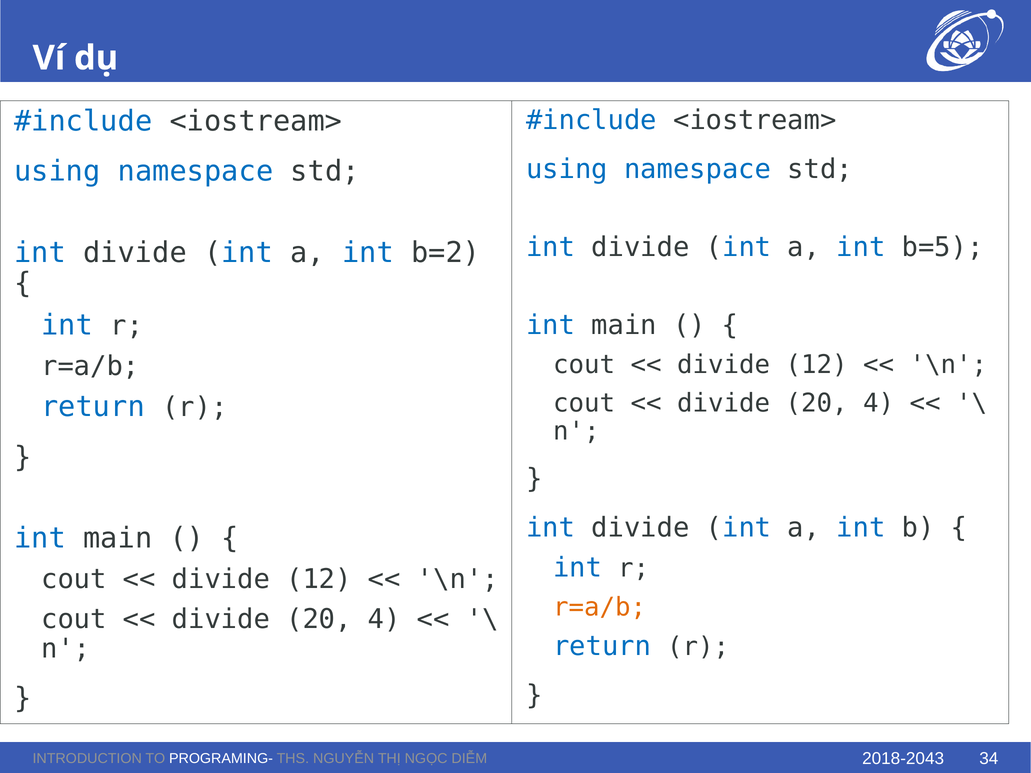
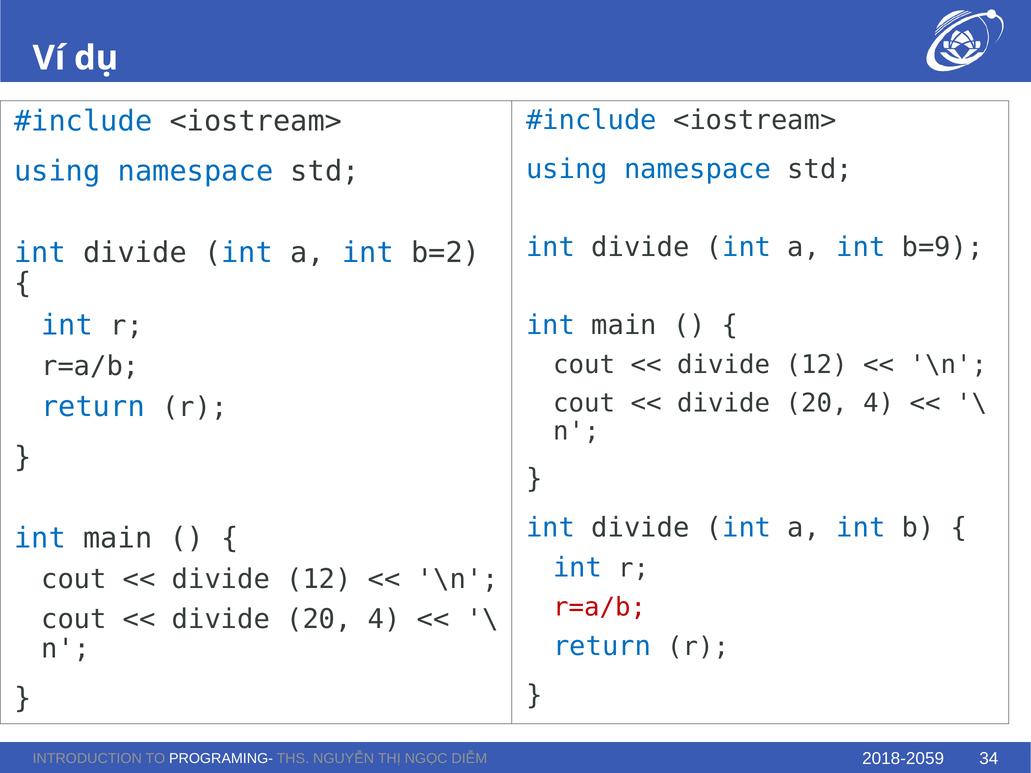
b=5: b=5 -> b=9
r=a/b at (600, 607) colour: orange -> red
2018-2043: 2018-2043 -> 2018-2059
